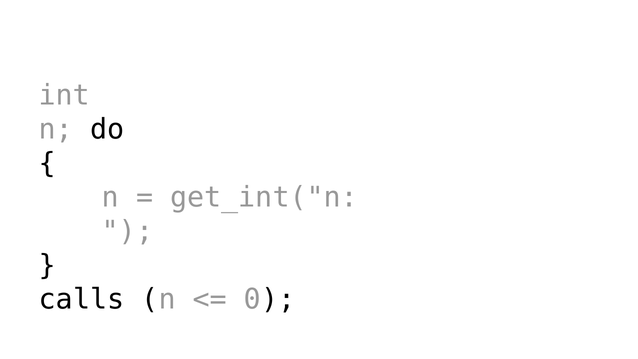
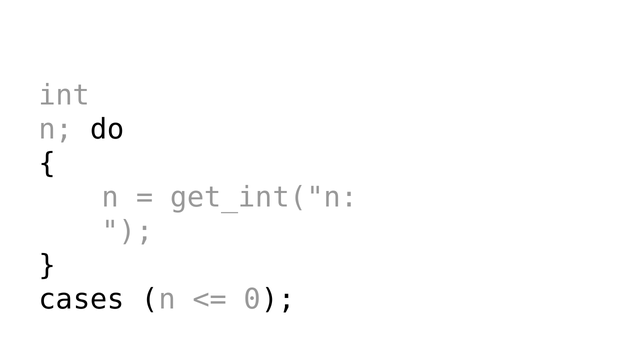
calls: calls -> cases
